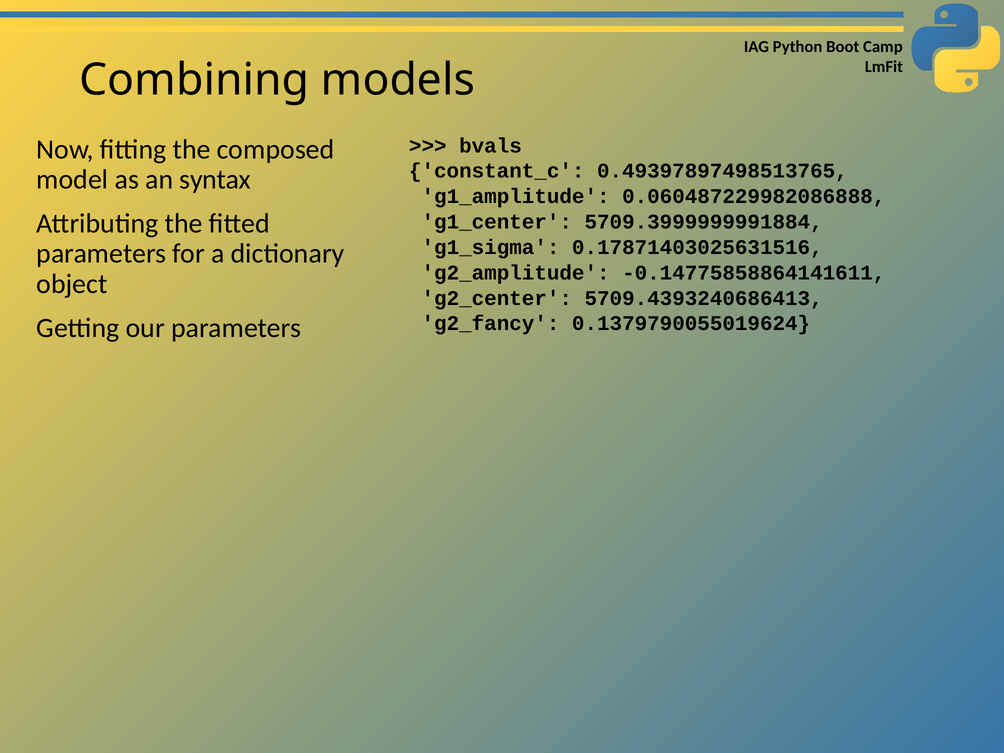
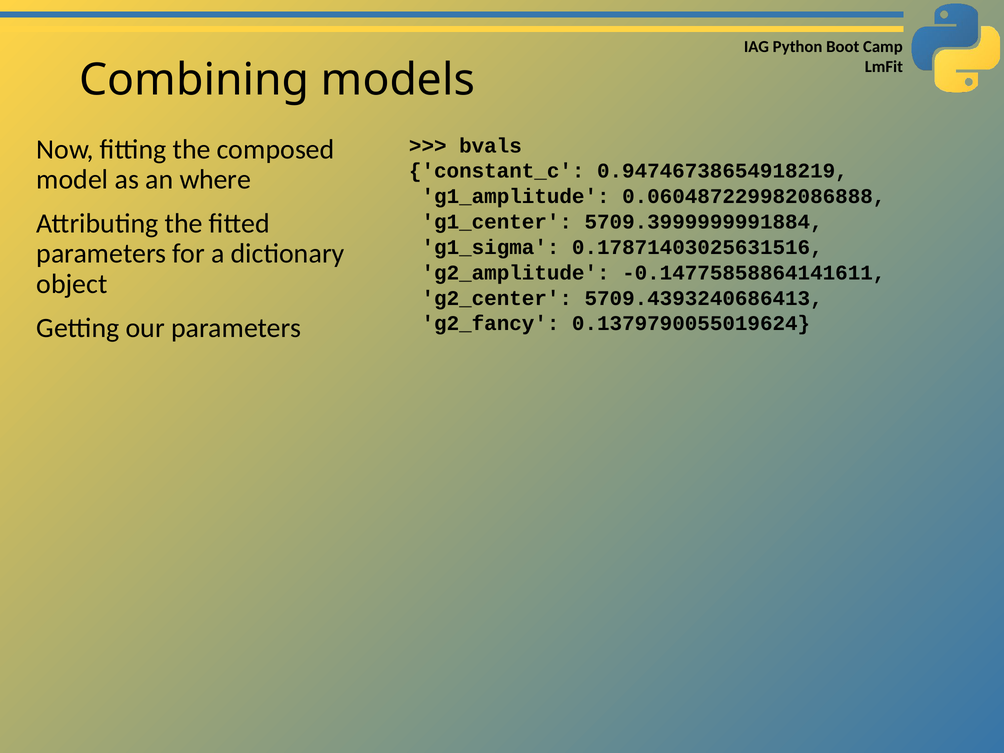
0.49397897498513765: 0.49397897498513765 -> 0.94746738654918219
syntax: syntax -> where
